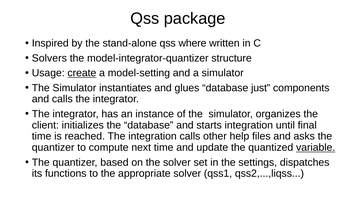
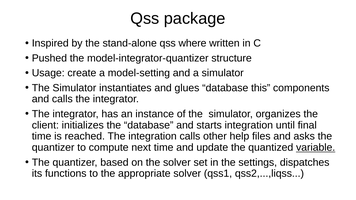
Solvers: Solvers -> Pushed
create underline: present -> none
just: just -> this
